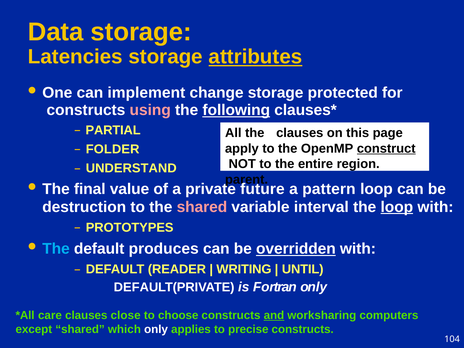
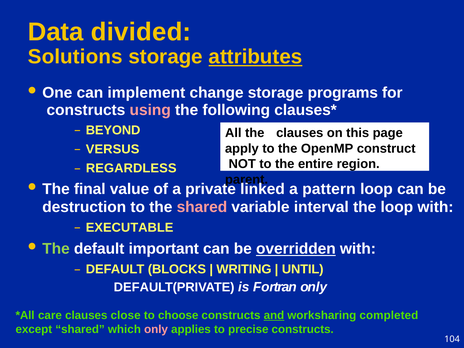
Data storage: storage -> divided
Latencies: Latencies -> Solutions
protected: protected -> programs
following underline: present -> none
PARTIAL: PARTIAL -> BEYOND
construct at (386, 149) underline: present -> none
FOLDER: FOLDER -> VERSUS
UNDERSTAND: UNDERSTAND -> REGARDLESS
future: future -> linked
loop at (397, 207) underline: present -> none
PROTOTYPES: PROTOTYPES -> EXECUTABLE
The at (56, 249) colour: light blue -> light green
produces: produces -> important
READER: READER -> BLOCKS
computers: computers -> completed
only at (156, 329) colour: white -> pink
